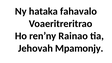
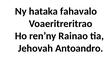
Mpamonjy: Mpamonjy -> Antoandro
